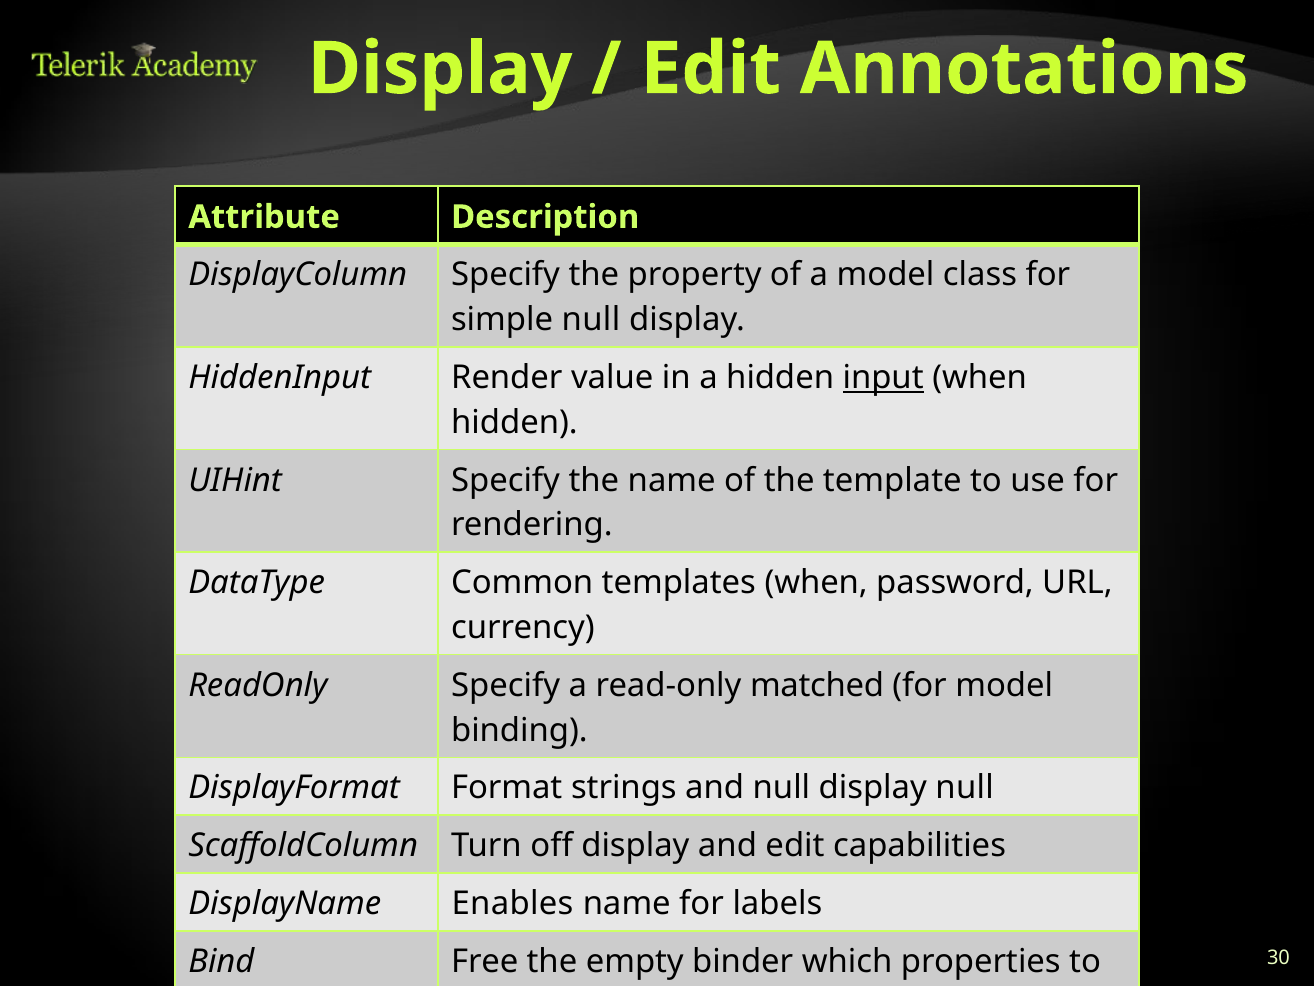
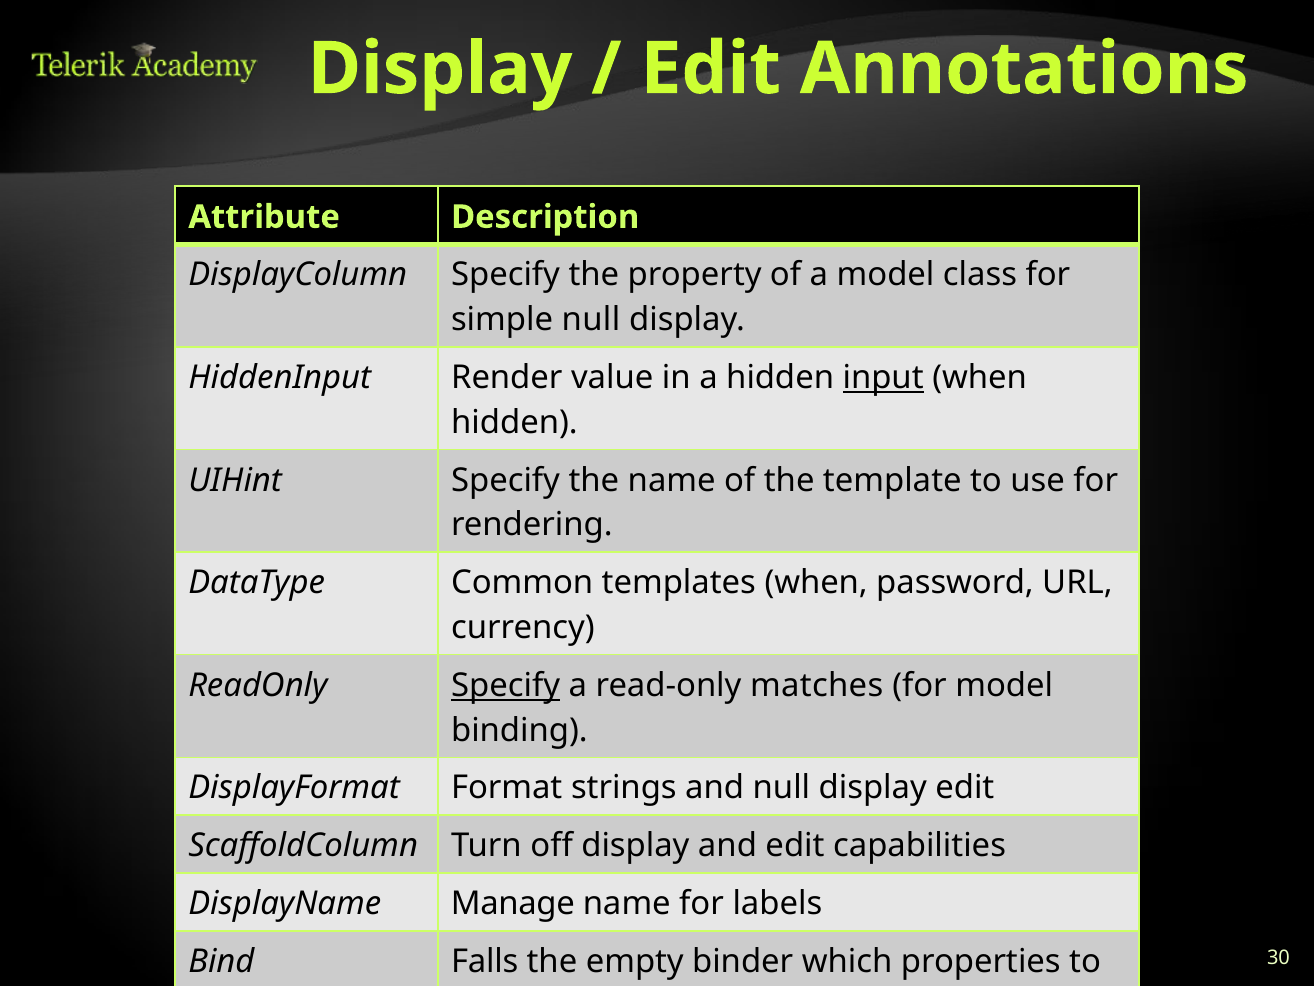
Specify at (506, 685) underline: none -> present
matched: matched -> matches
display null: null -> edit
Enables: Enables -> Manage
Free: Free -> Falls
